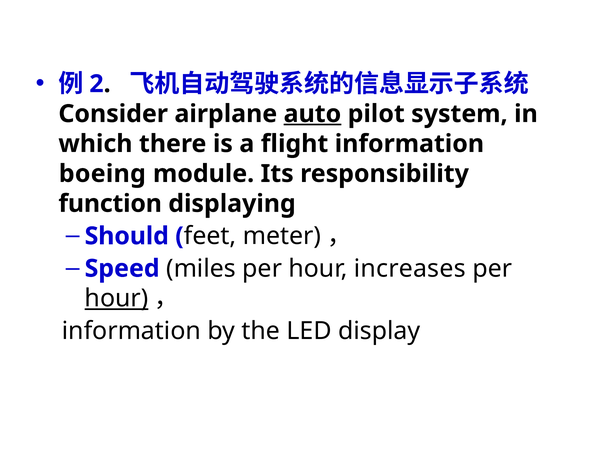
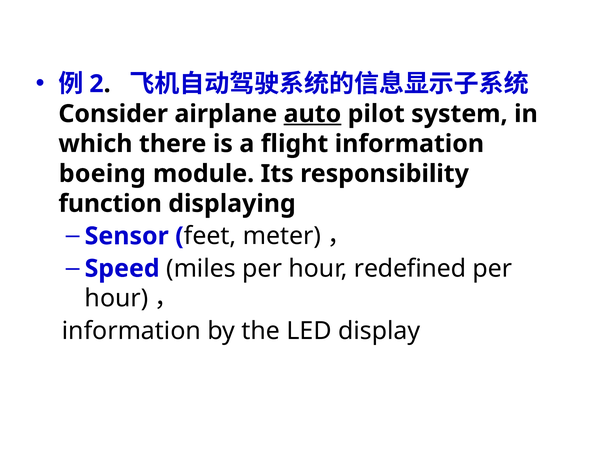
Should: Should -> Sensor
increases: increases -> redefined
hour at (116, 299) underline: present -> none
